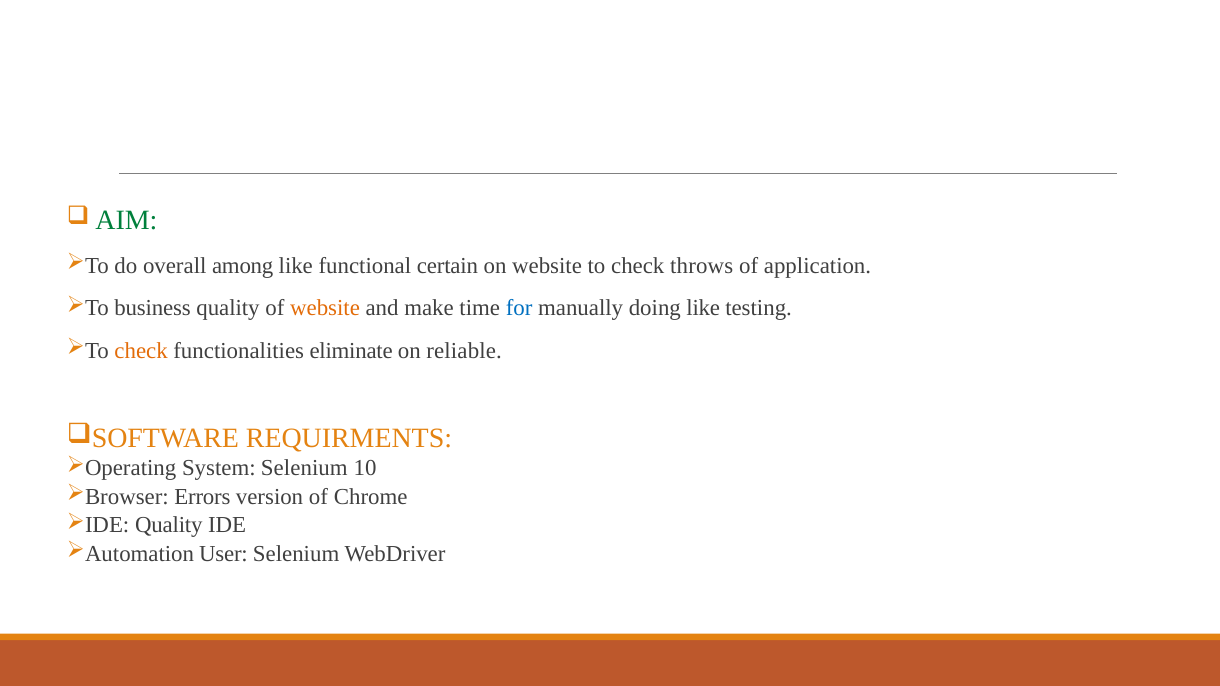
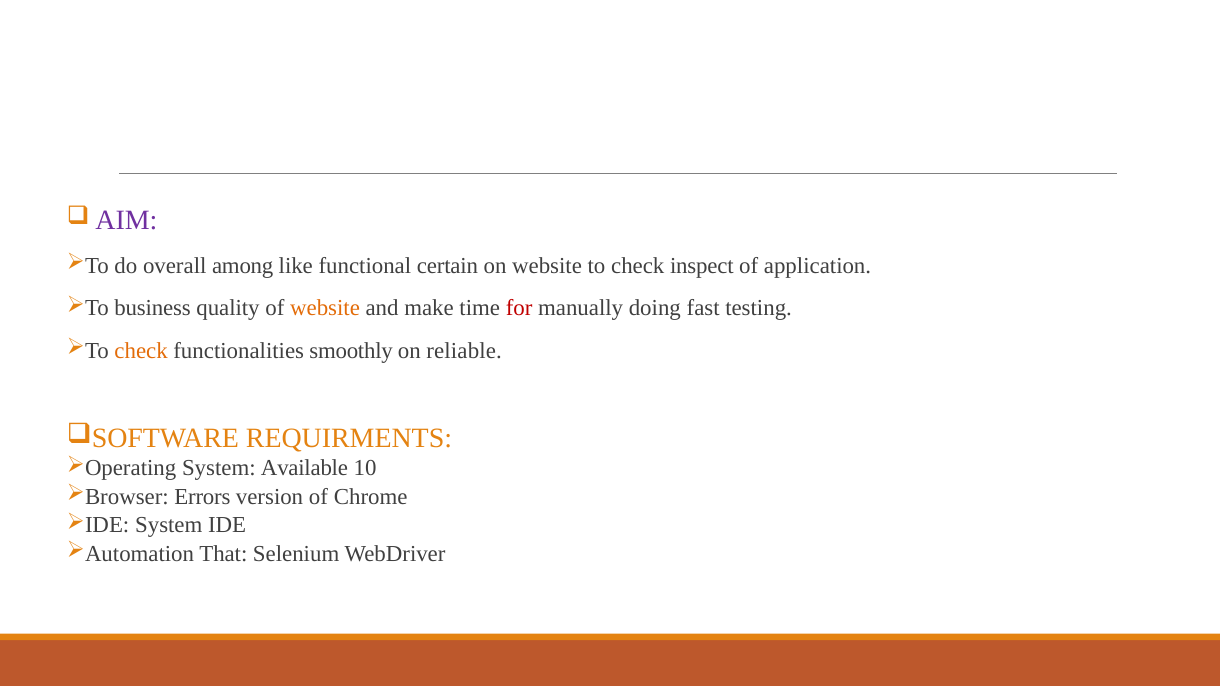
AIM colour: green -> purple
throws: throws -> inspect
for colour: blue -> red
doing like: like -> fast
eliminate: eliminate -> smoothly
System Selenium: Selenium -> Available
Quality at (169, 526): Quality -> System
User: User -> That
